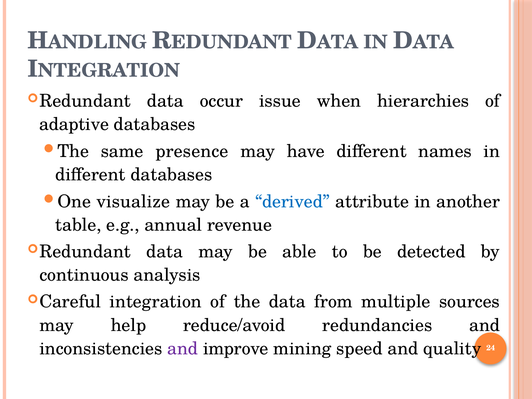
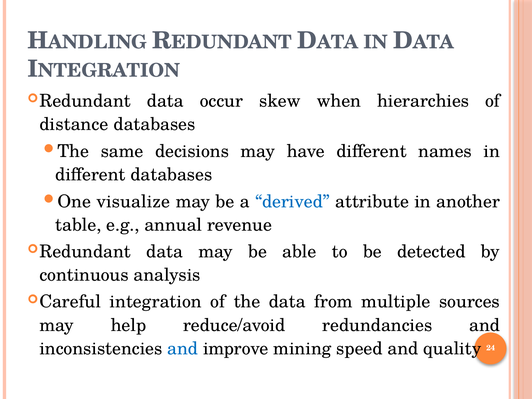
issue: issue -> skew
adaptive: adaptive -> distance
presence: presence -> decisions
and at (183, 349) colour: purple -> blue
